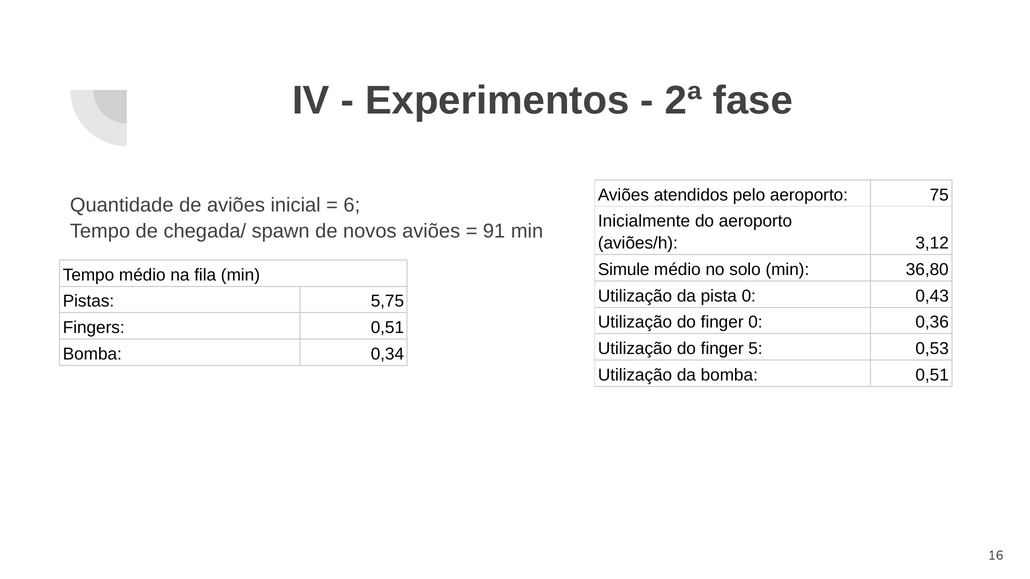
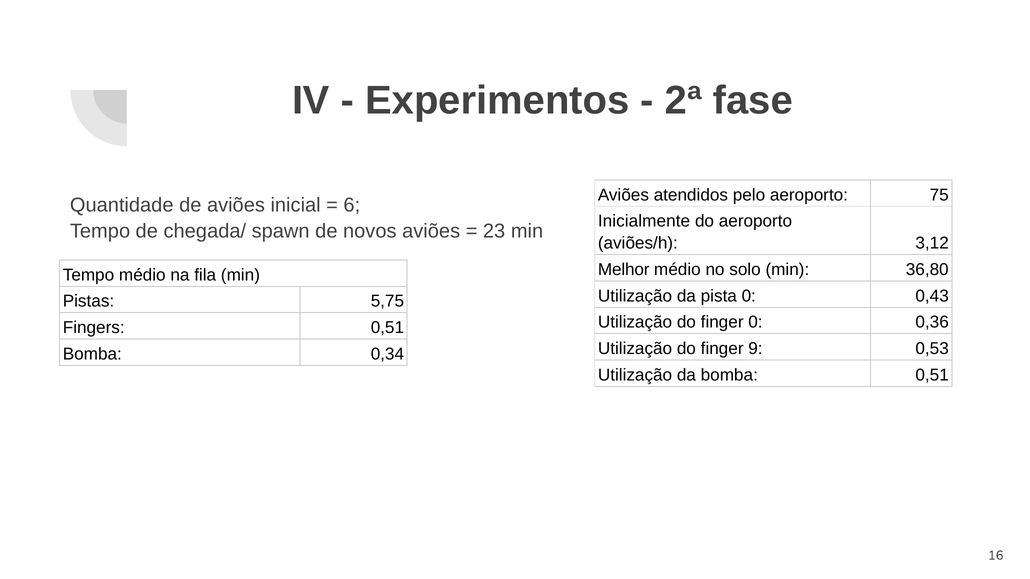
91: 91 -> 23
Simule: Simule -> Melhor
5: 5 -> 9
